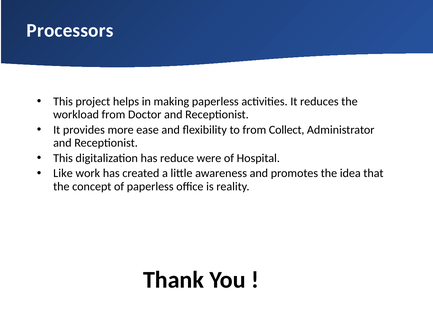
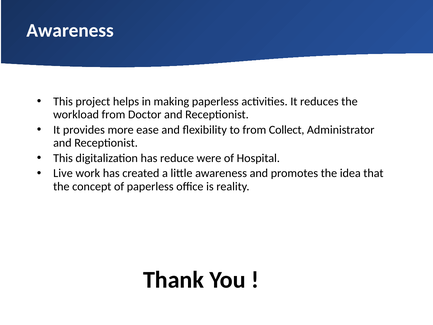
Processors at (70, 30): Processors -> Awareness
Like: Like -> Live
